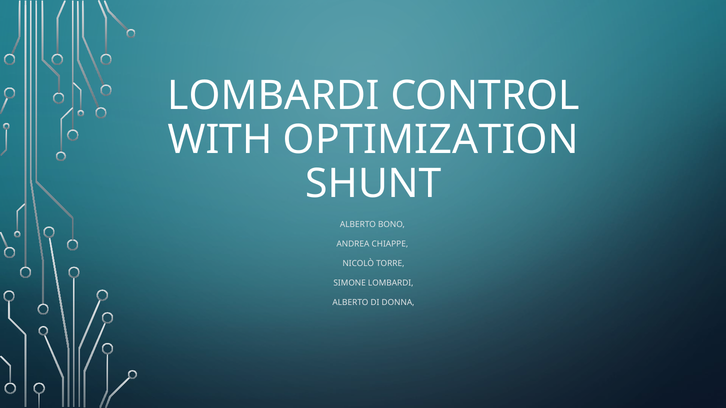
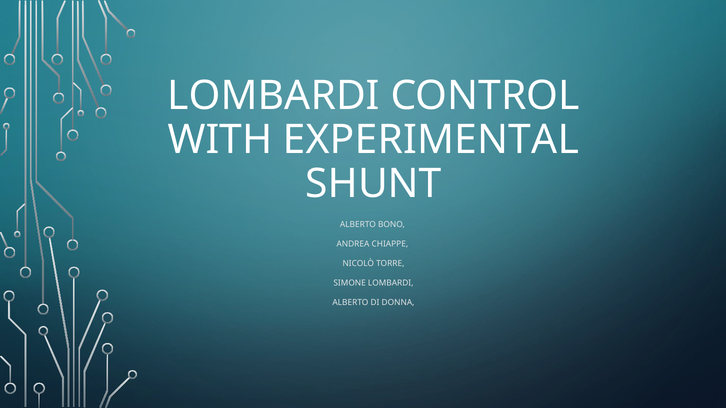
OPTIMIZATION: OPTIMIZATION -> EXPERIMENTAL
